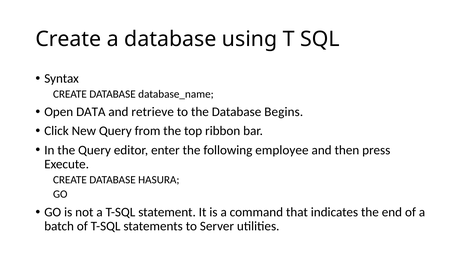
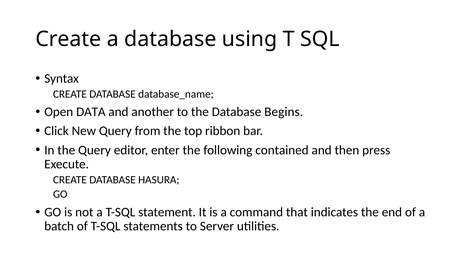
retrieve: retrieve -> another
employee: employee -> contained
